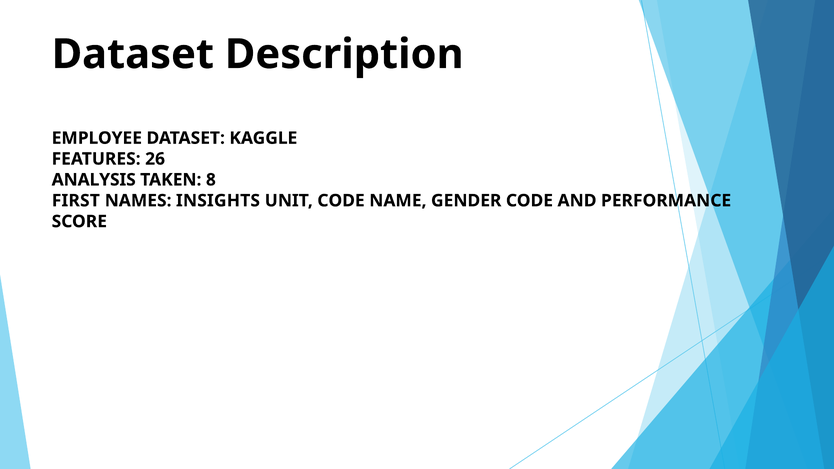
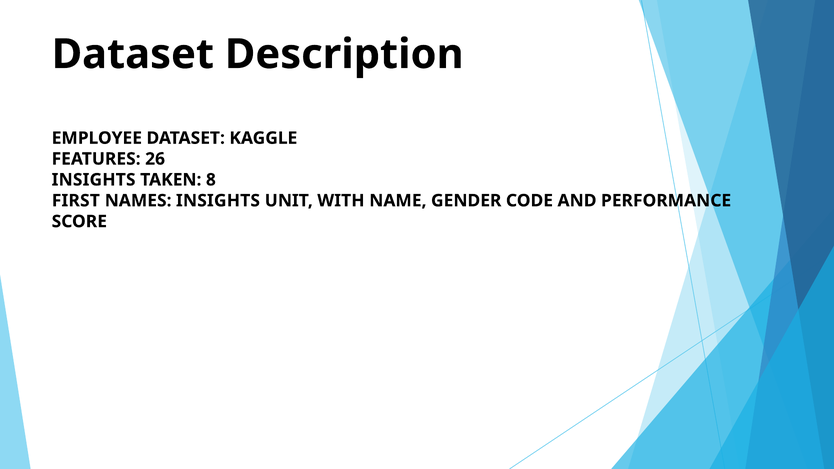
ANALYSIS at (94, 180): ANALYSIS -> INSIGHTS
UNIT CODE: CODE -> WITH
